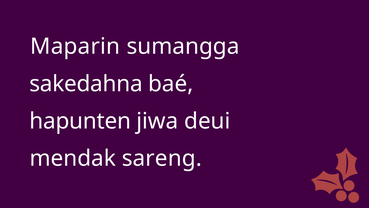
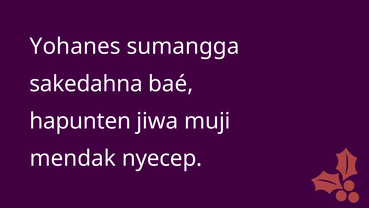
Maparin: Maparin -> Yohanes
deui: deui -> muji
sareng: sareng -> nyecep
